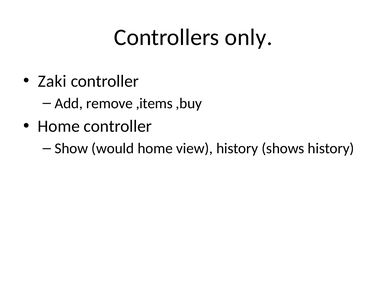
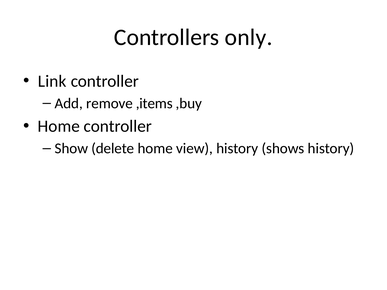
Zaki: Zaki -> Link
would: would -> delete
